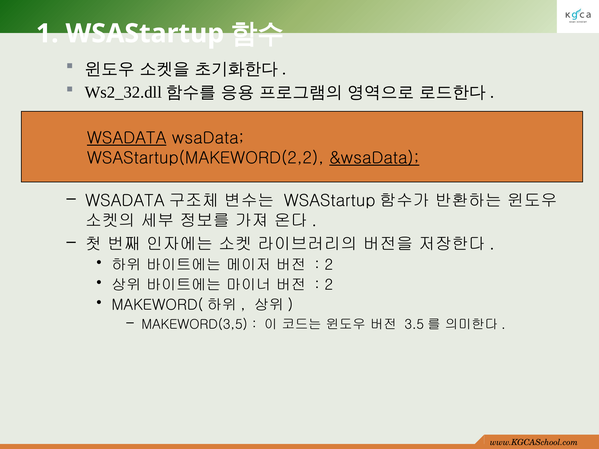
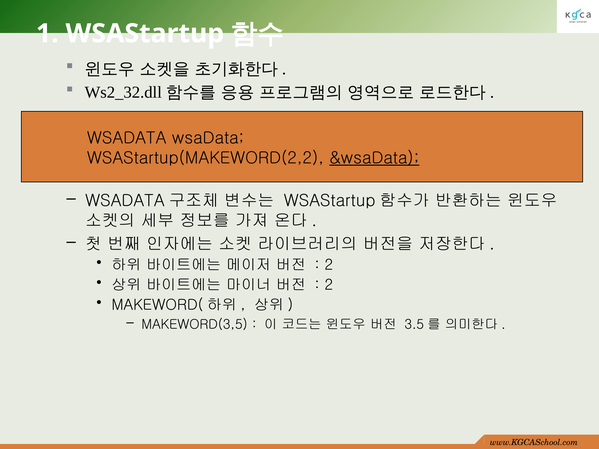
WSADATA at (127, 138) underline: present -> none
